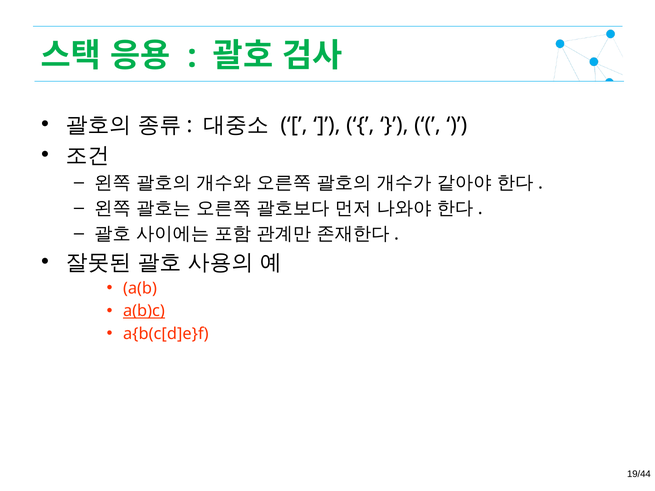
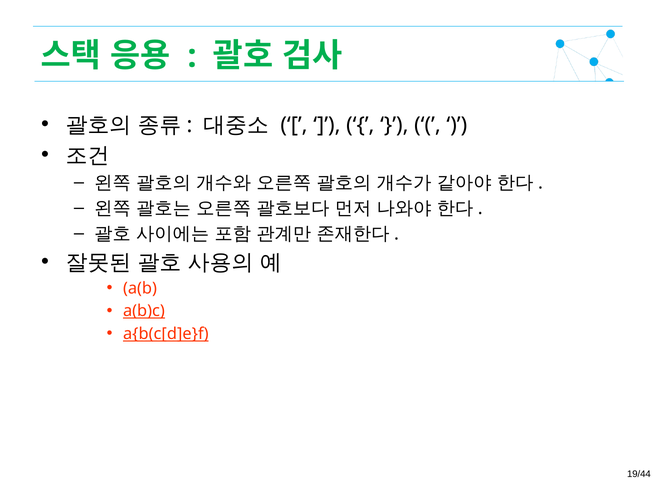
a{b(c[d]e}f underline: none -> present
